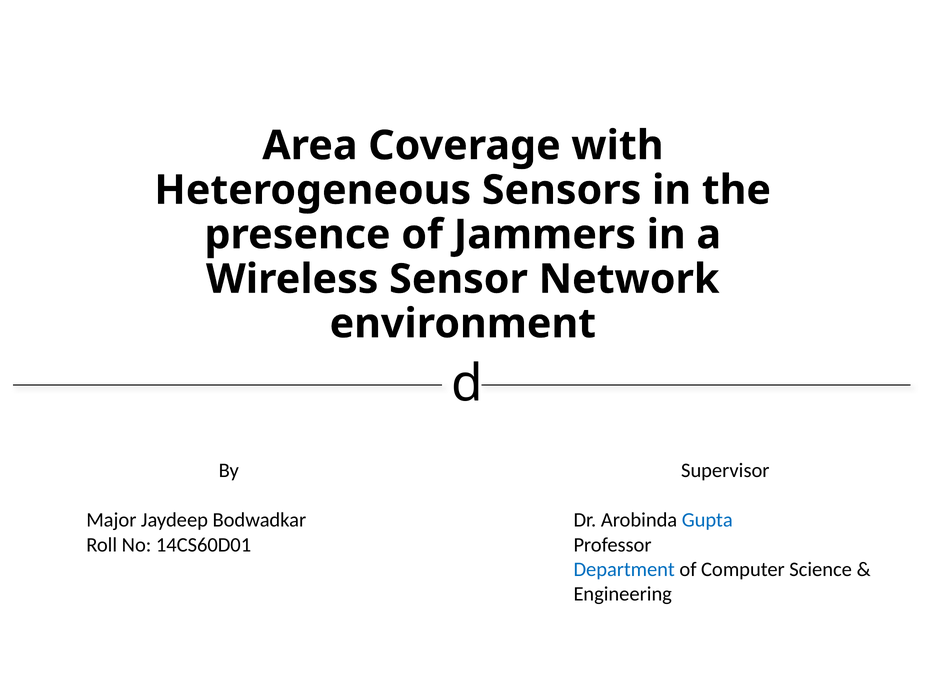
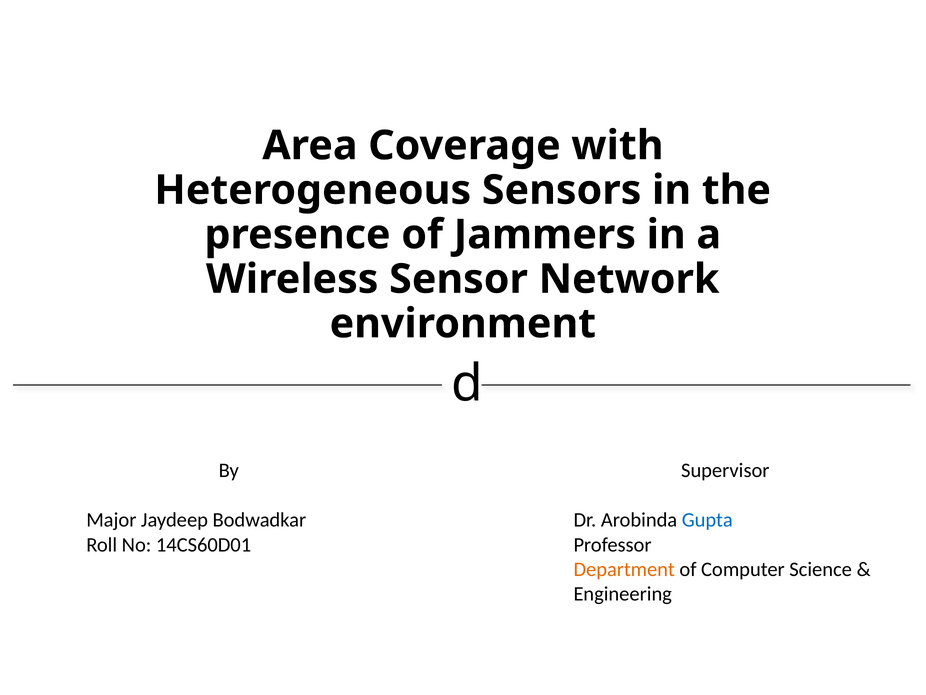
Department colour: blue -> orange
